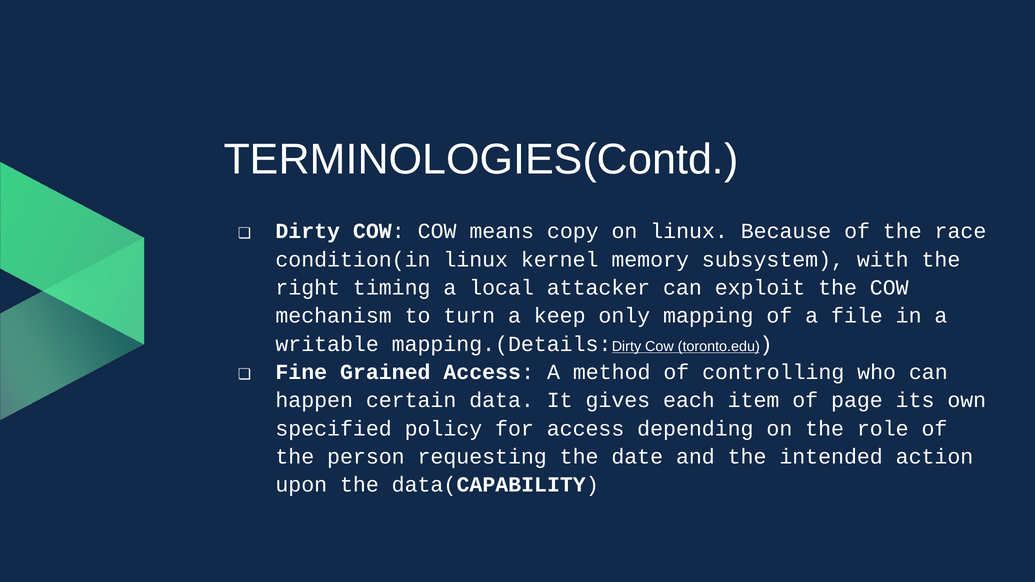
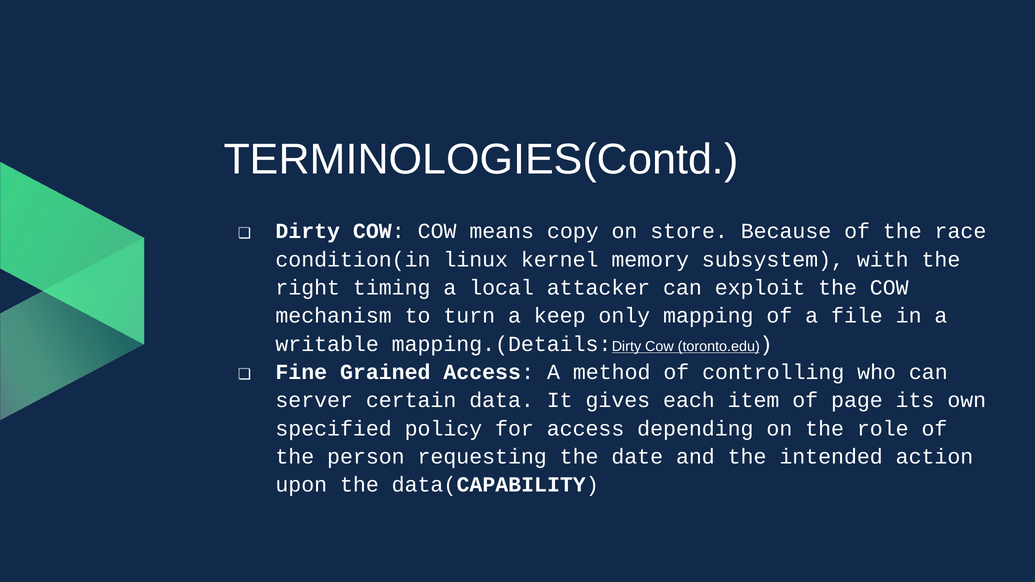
on linux: linux -> store
happen: happen -> server
